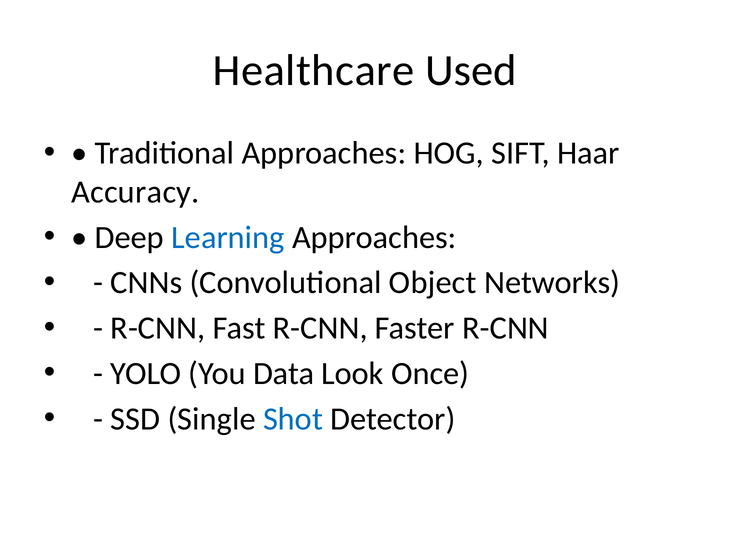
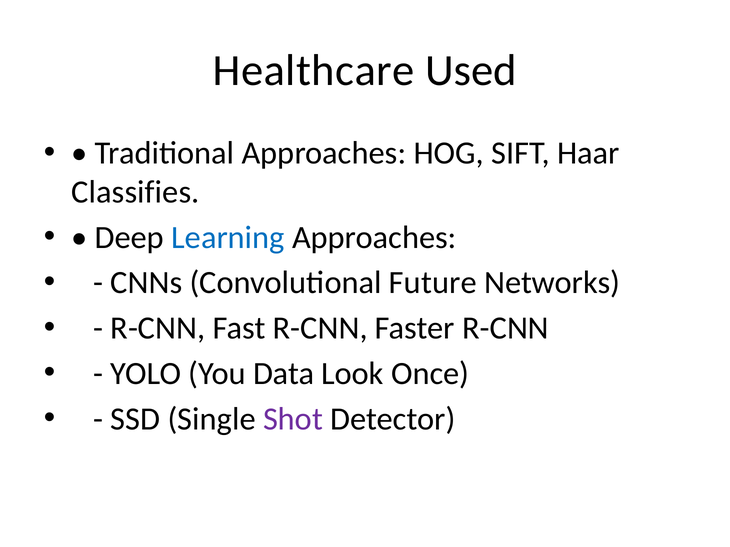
Accuracy: Accuracy -> Classifies
Object: Object -> Future
Shot colour: blue -> purple
